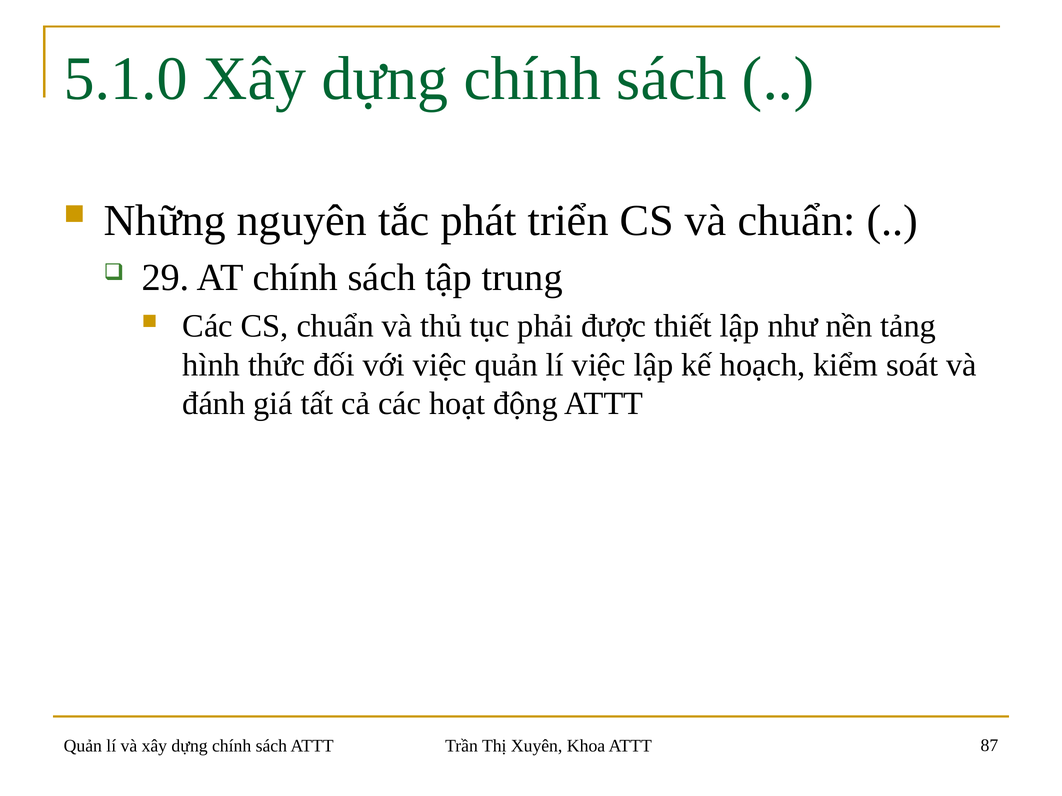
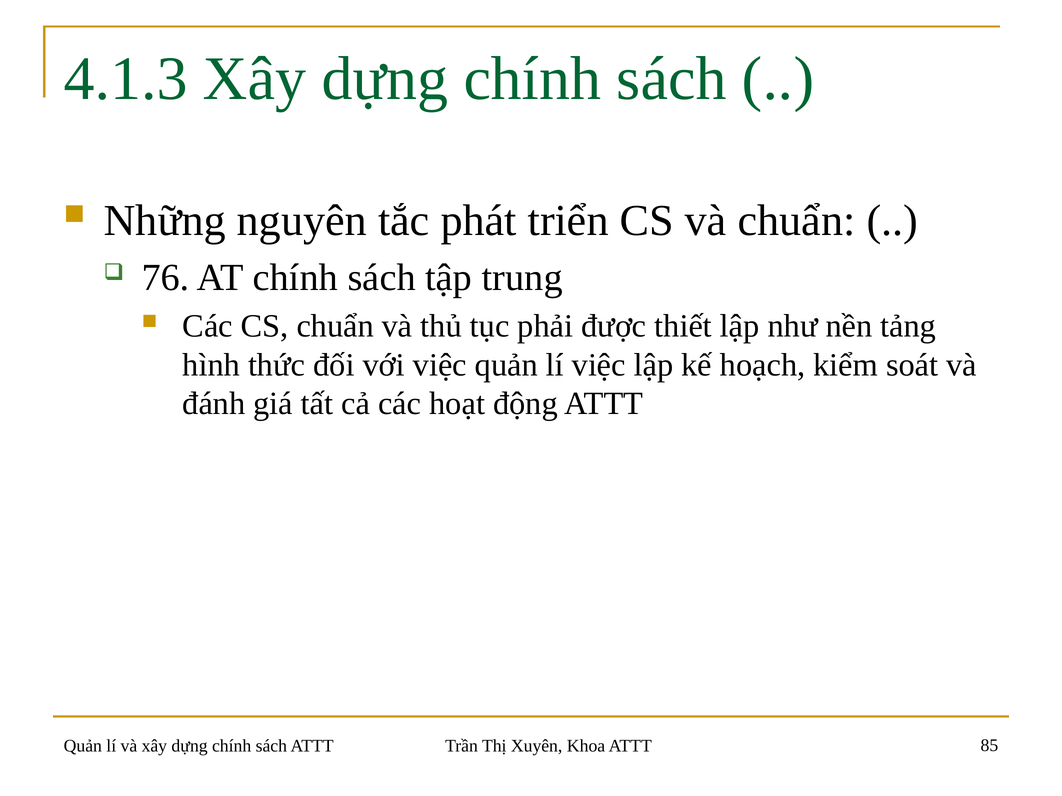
5.1.0: 5.1.0 -> 4.1.3
29: 29 -> 76
87: 87 -> 85
